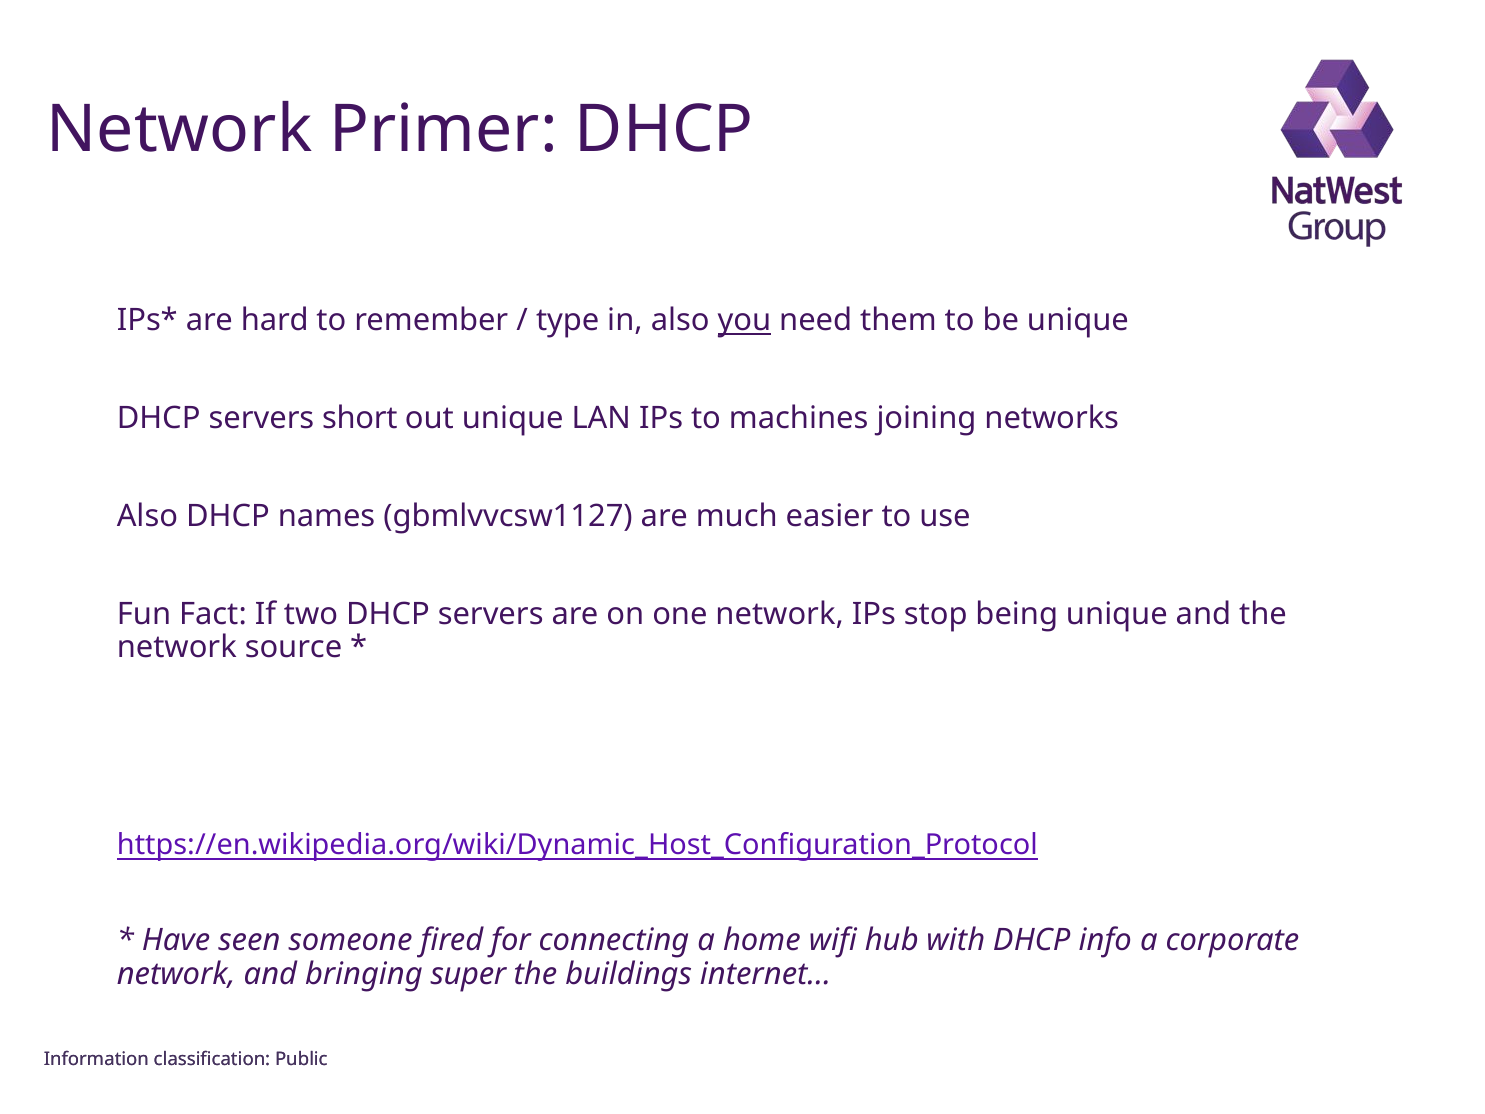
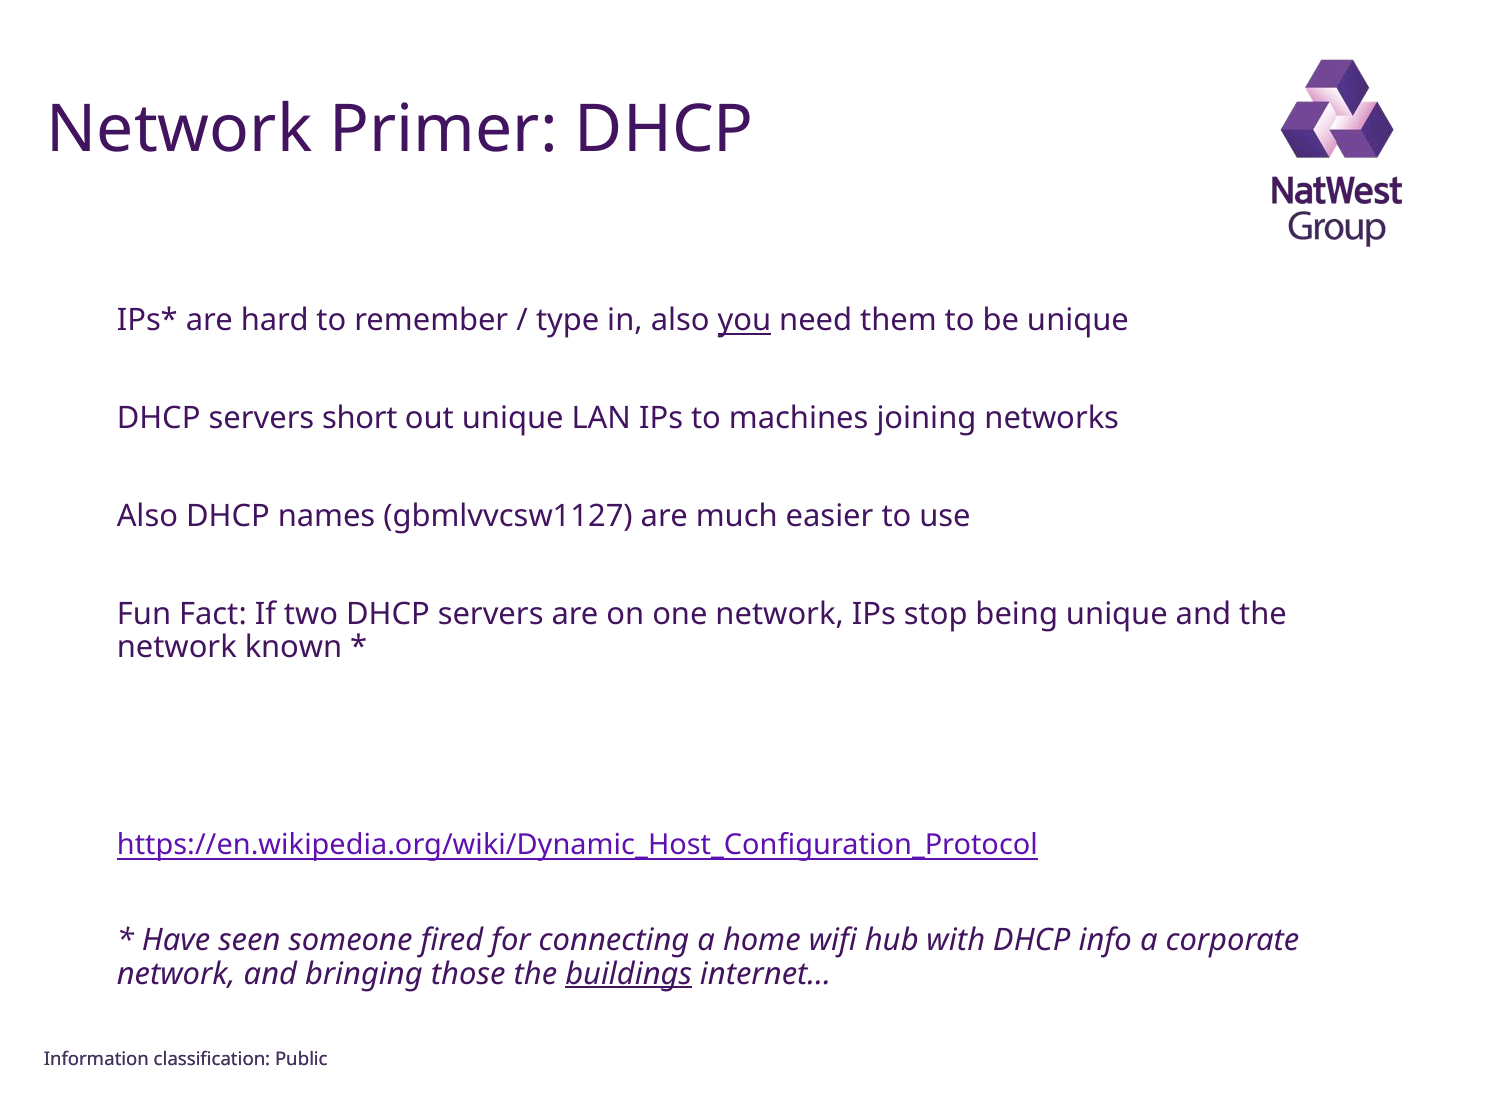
source: source -> known
super: super -> those
buildings underline: none -> present
